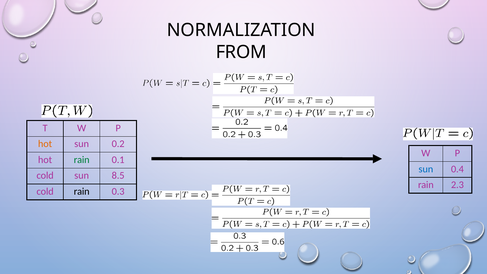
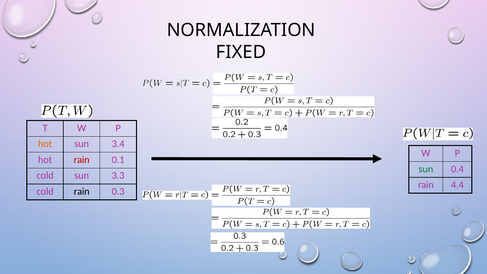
FROM: FROM -> FIXED
0.2: 0.2 -> 3.4
rain at (82, 160) colour: green -> red
sun at (426, 169) colour: blue -> green
8.5: 8.5 -> 3.3
2.3: 2.3 -> 4.4
